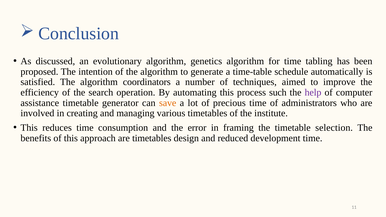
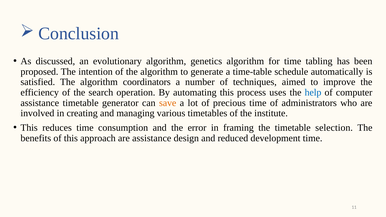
such: such -> uses
help colour: purple -> blue
are timetables: timetables -> assistance
